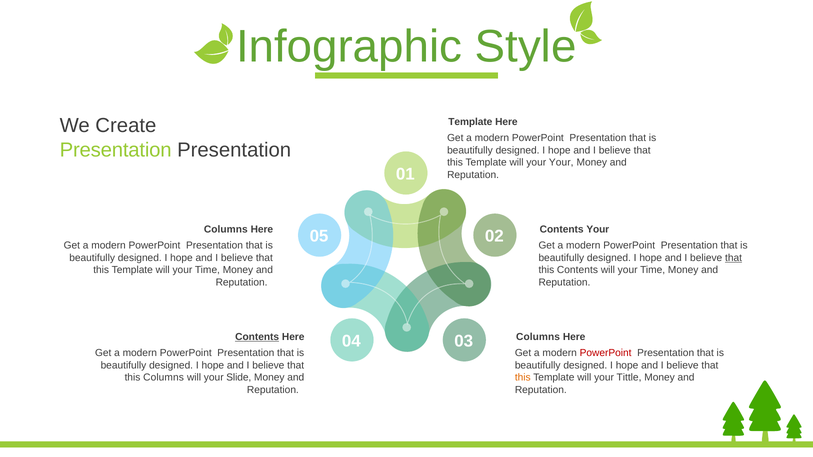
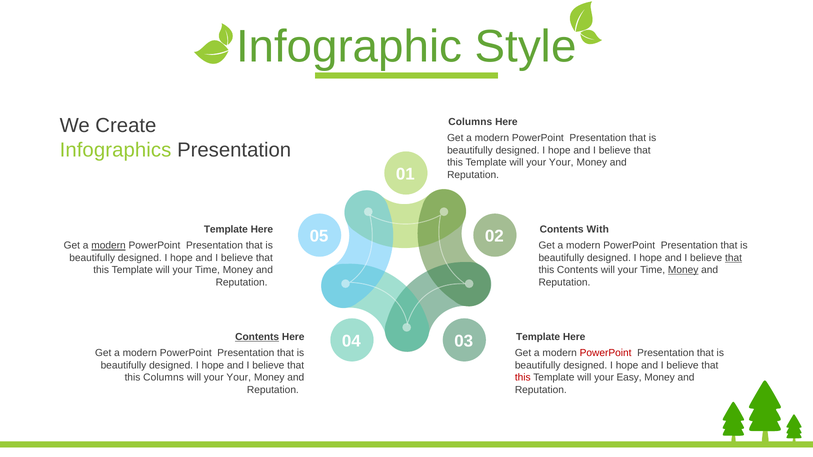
Template at (470, 122): Template -> Columns
Presentation at (116, 150): Presentation -> Infographics
Columns at (226, 230): Columns -> Template
Contents Your: Your -> With
modern at (109, 246) underline: none -> present
Money at (683, 270) underline: none -> present
Columns at (538, 337): Columns -> Template
Slide at (239, 378): Slide -> Your
this at (523, 378) colour: orange -> red
Tittle: Tittle -> Easy
